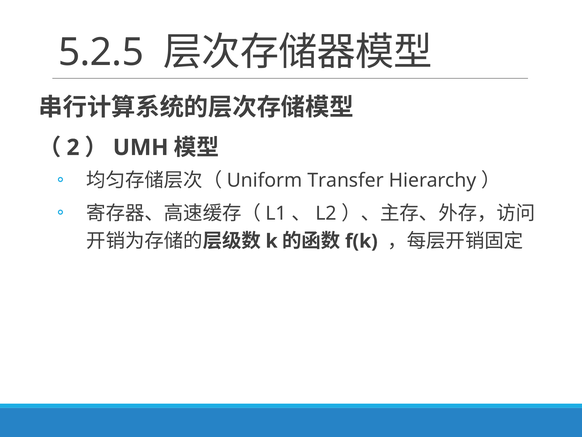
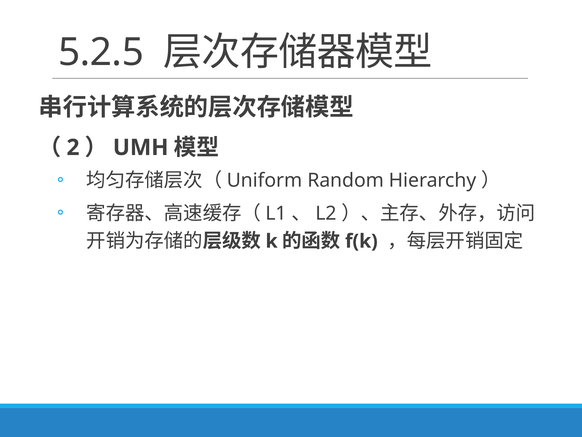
Transfer: Transfer -> Random
